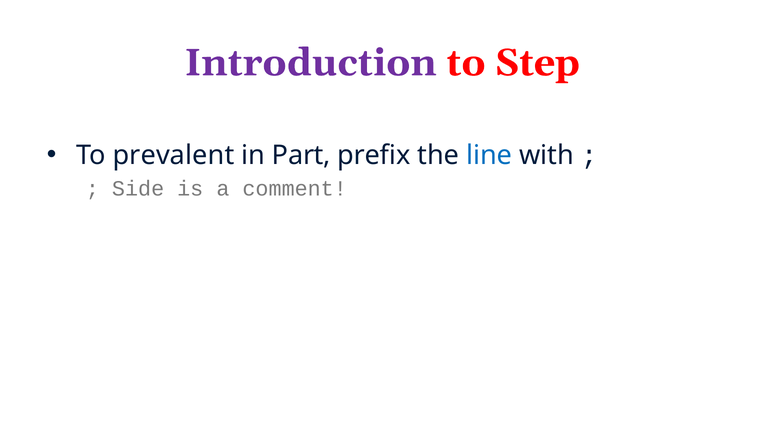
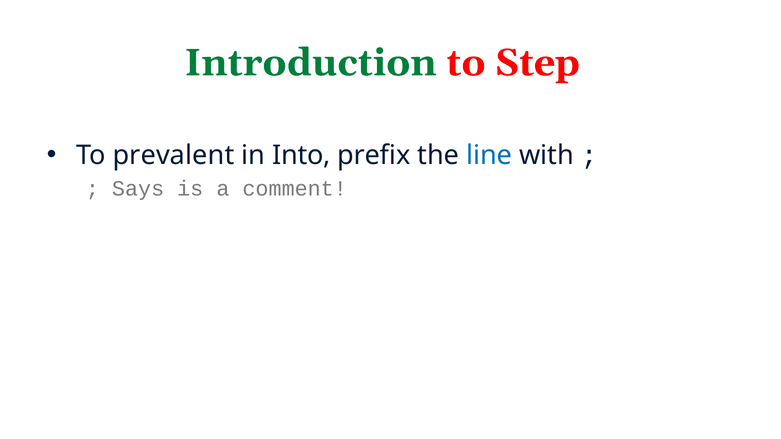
Introduction colour: purple -> green
Part: Part -> Into
Side: Side -> Says
